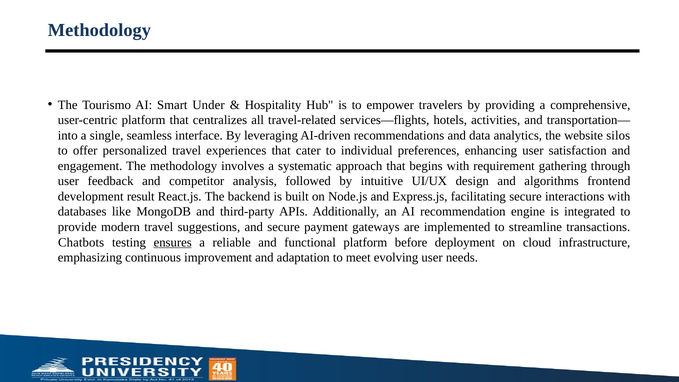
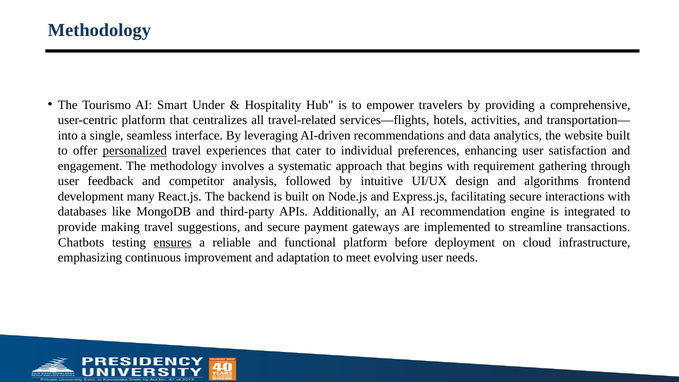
website silos: silos -> built
personalized underline: none -> present
result: result -> many
modern: modern -> making
